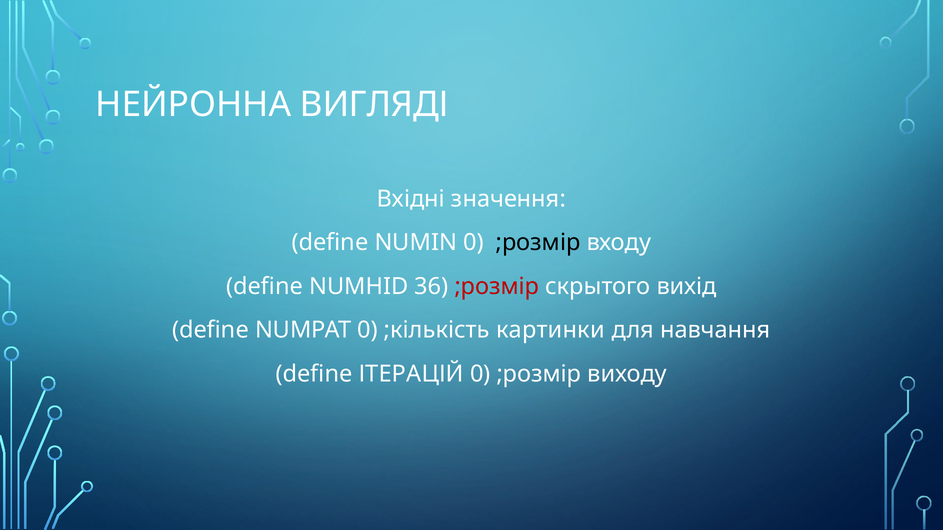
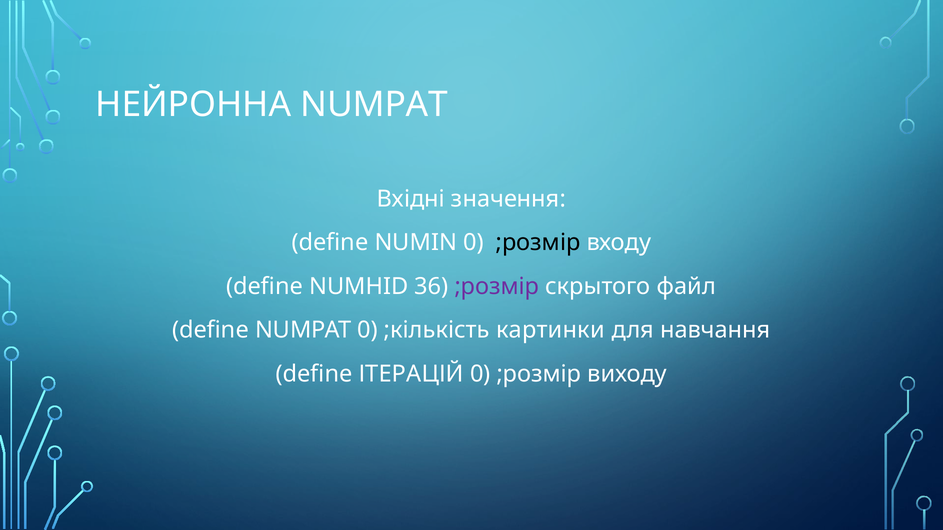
НЕЙРОННА ВИГЛЯДІ: ВИГЛЯДІ -> NUMPAT
;розмір at (497, 287) colour: red -> purple
вихід: вихід -> файл
